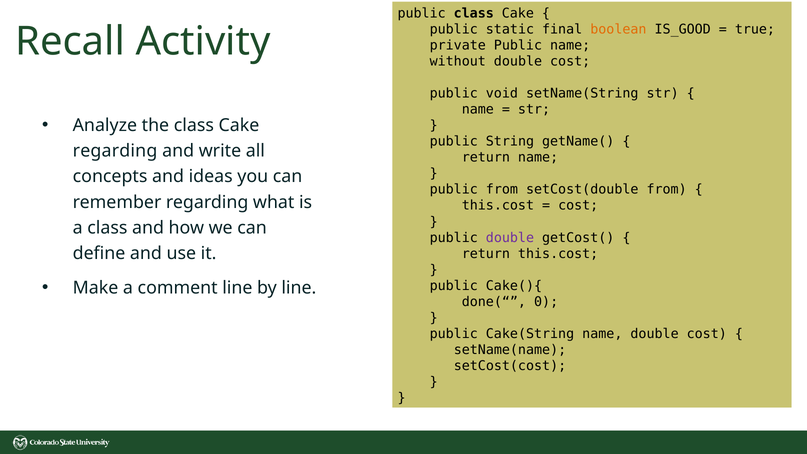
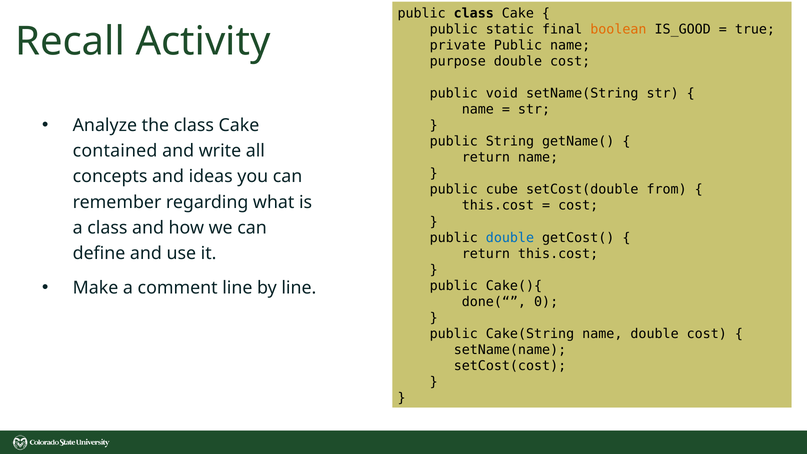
without: without -> purpose
regarding at (115, 151): regarding -> contained
public from: from -> cube
double at (510, 238) colour: purple -> blue
